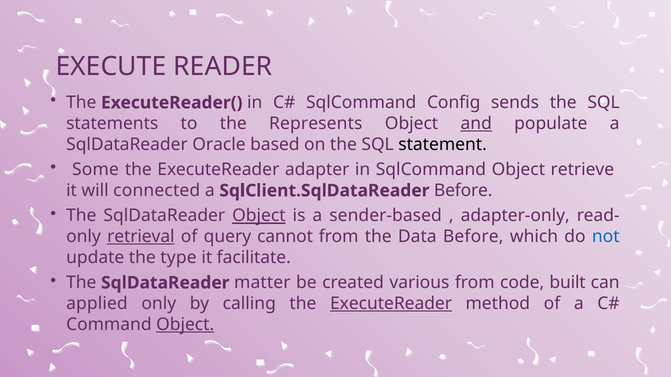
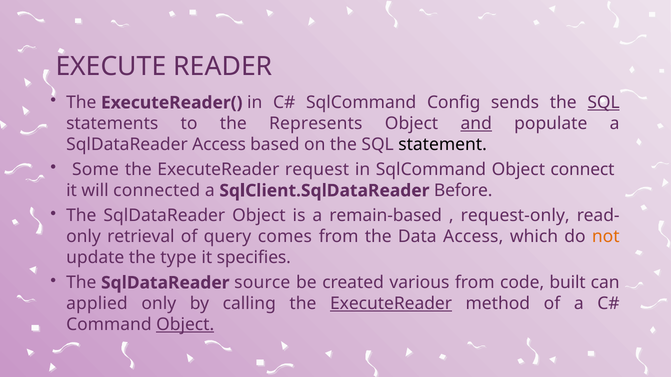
SQL at (604, 103) underline: none -> present
SqlDataReader Oracle: Oracle -> Access
adapter: adapter -> request
retrieve: retrieve -> connect
Object at (259, 216) underline: present -> none
sender-based: sender-based -> remain-based
adapter-only: adapter-only -> request-only
retrieval underline: present -> none
cannot: cannot -> comes
Data Before: Before -> Access
not colour: blue -> orange
facilitate: facilitate -> specifies
matter: matter -> source
